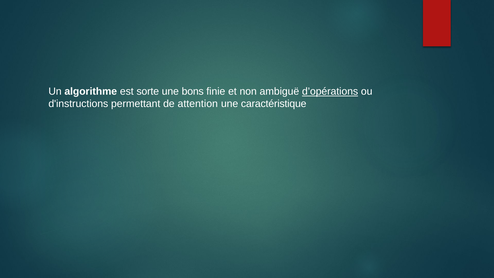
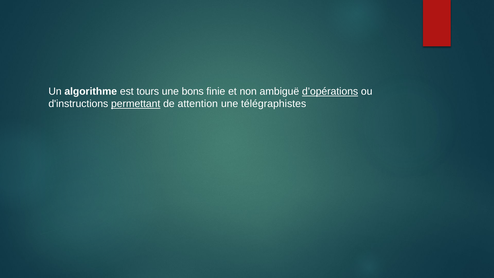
sorte: sorte -> tours
permettant underline: none -> present
caractéristique: caractéristique -> télégraphistes
